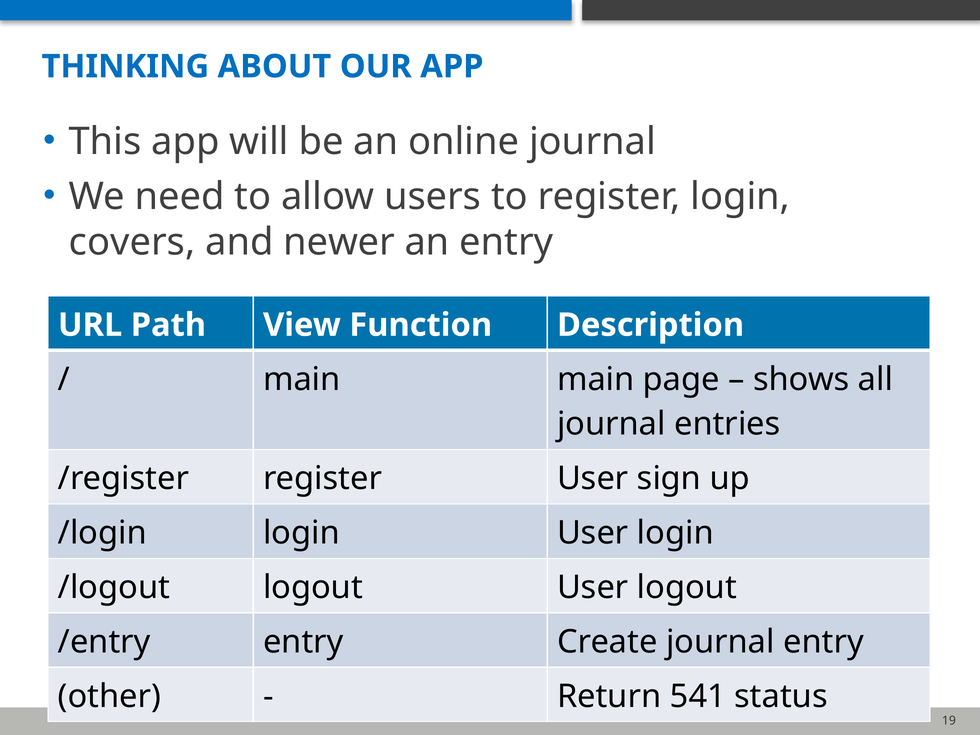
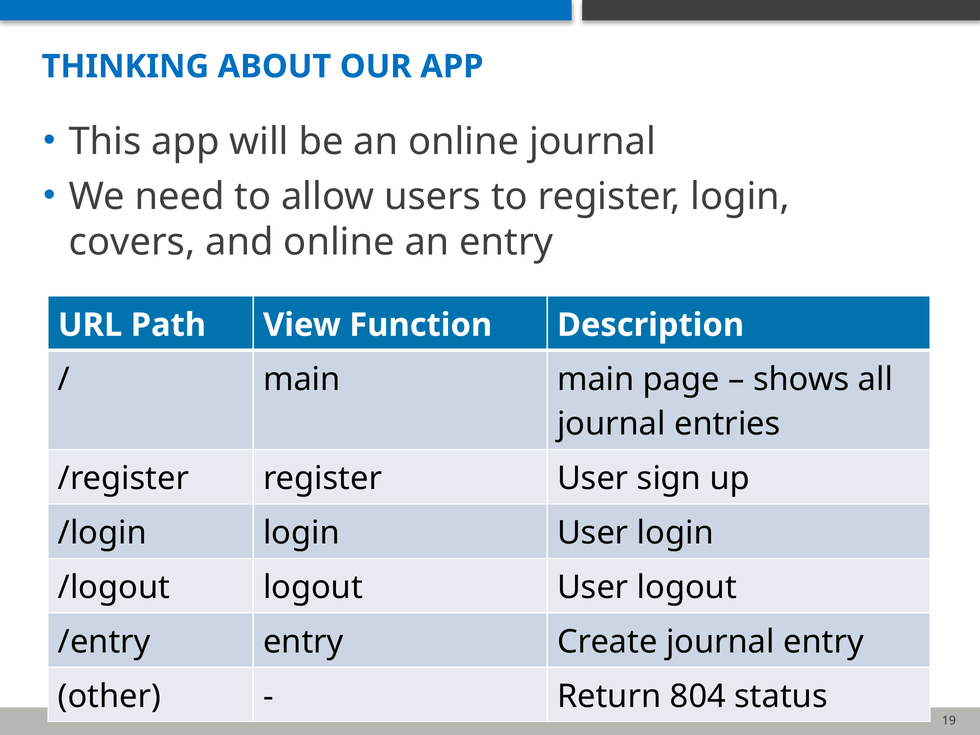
and newer: newer -> online
541: 541 -> 804
